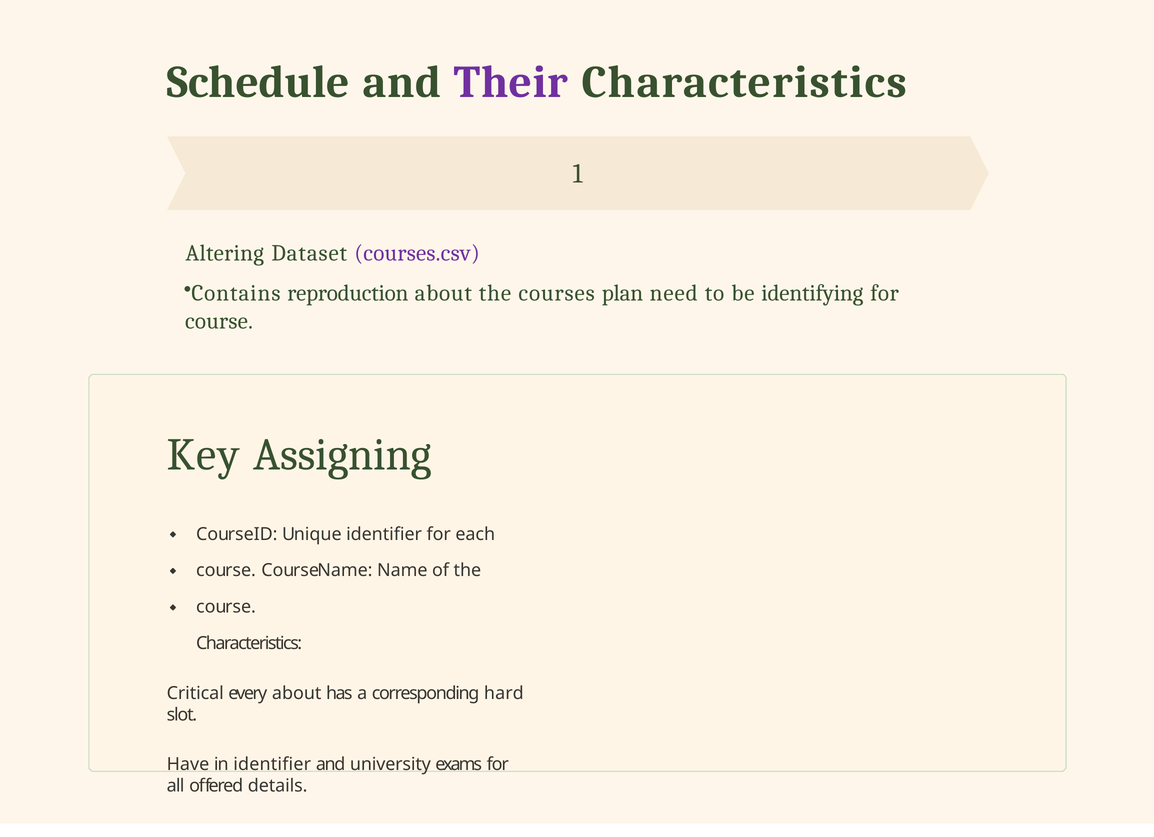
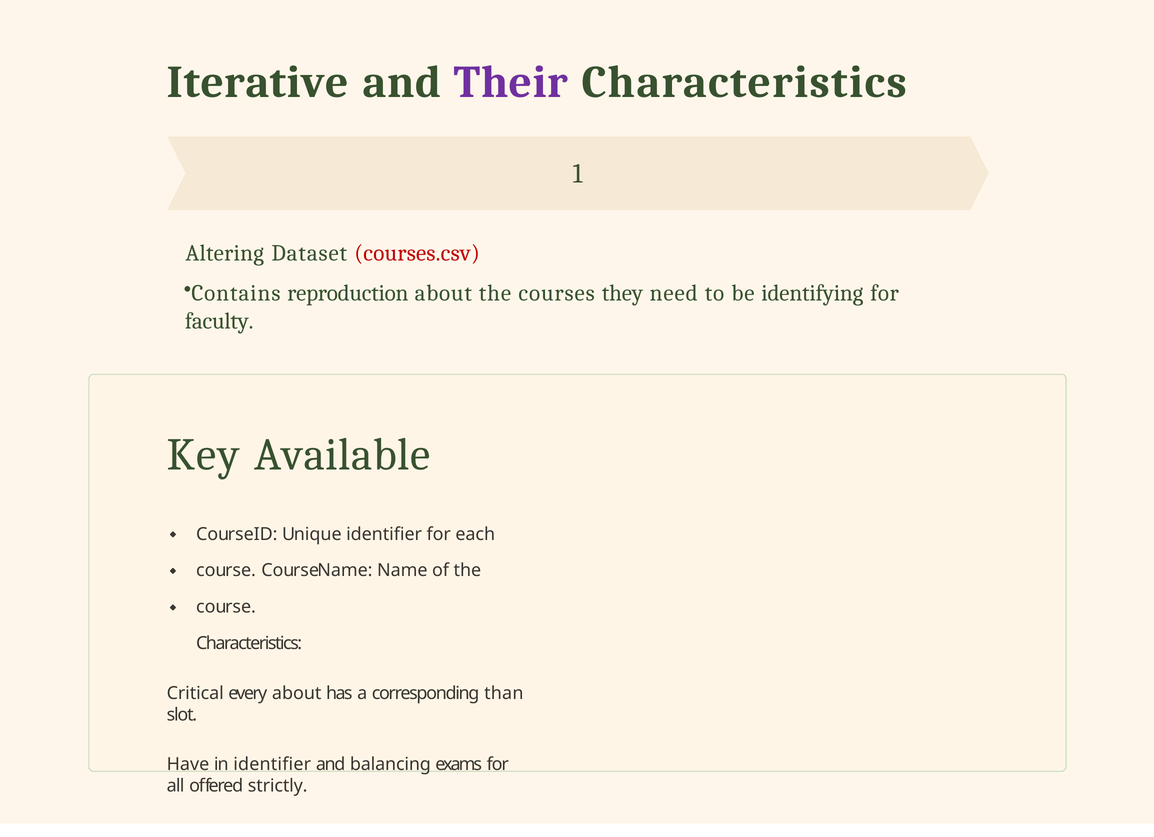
Schedule: Schedule -> Iterative
courses.csv colour: purple -> red
plan: plan -> they
course at (219, 321): course -> faculty
Assigning: Assigning -> Available
hard: hard -> than
university: university -> balancing
details: details -> strictly
